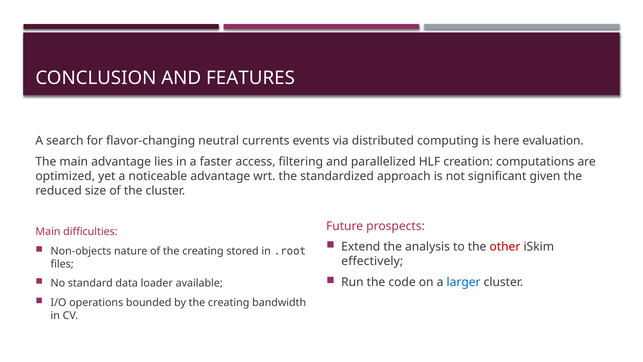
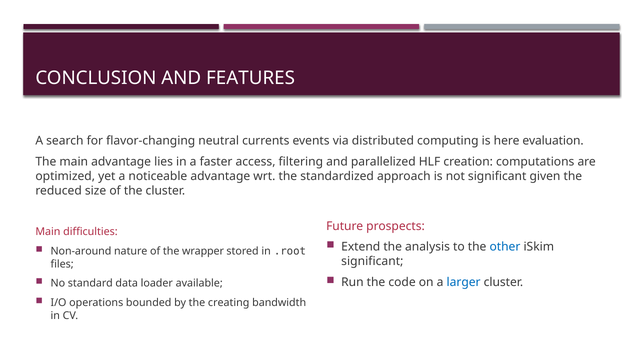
other colour: red -> blue
Non-objects: Non-objects -> Non-around
of the creating: creating -> wrapper
effectively at (372, 261): effectively -> significant
